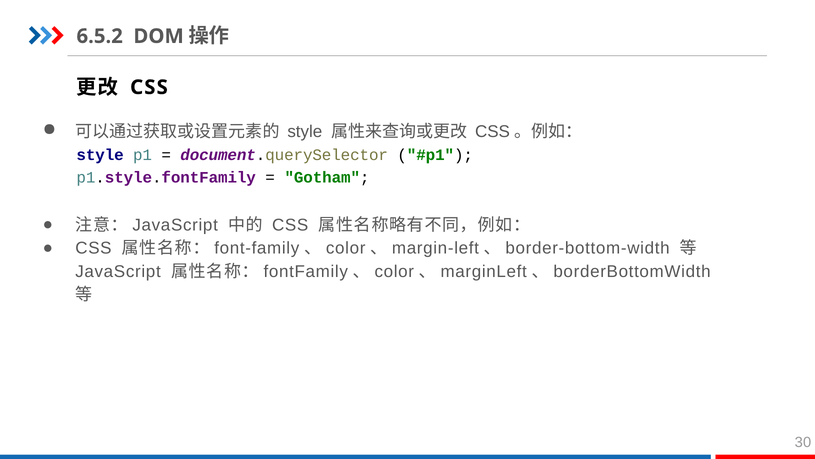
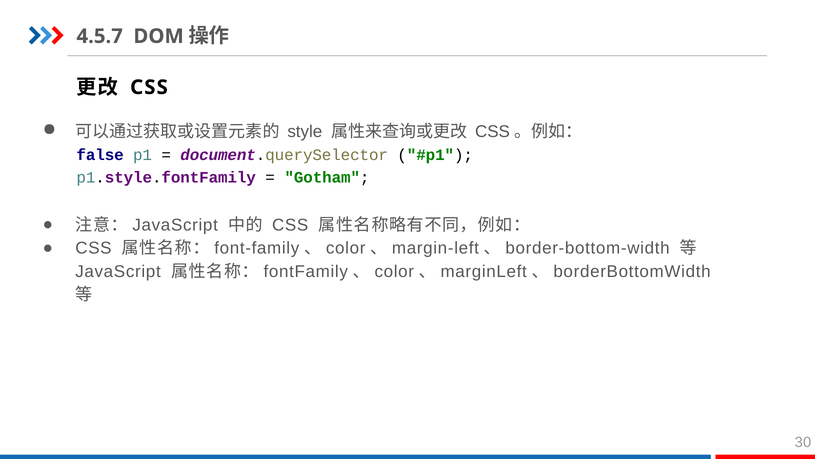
6.5.2: 6.5.2 -> 4.5.7
style at (100, 155): style -> false
